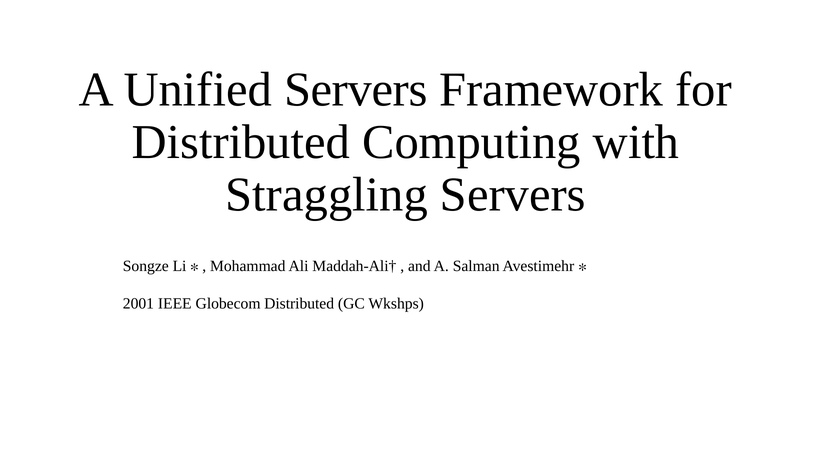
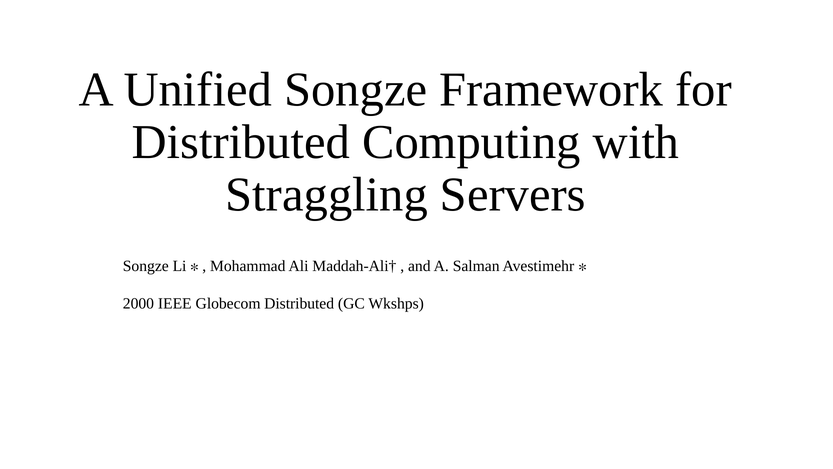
Unified Servers: Servers -> Songze
2001: 2001 -> 2000
